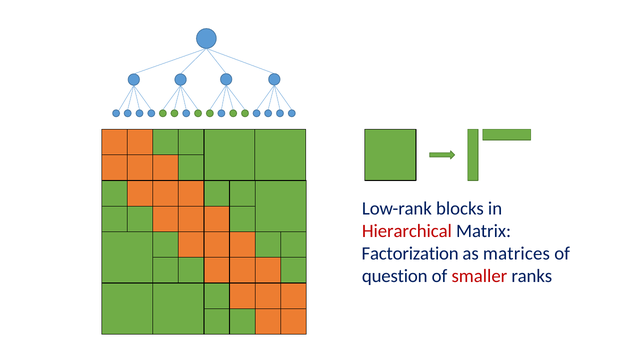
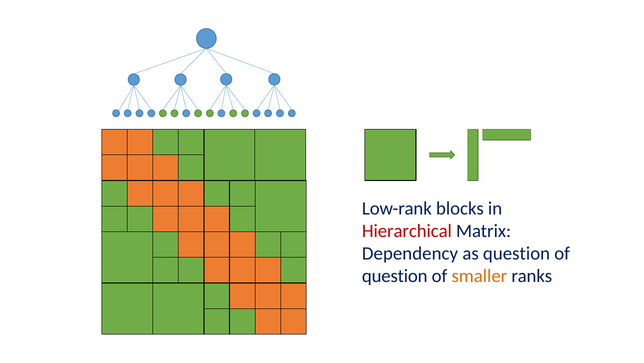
Factorization: Factorization -> Dependency
as matrices: matrices -> question
smaller colour: red -> orange
